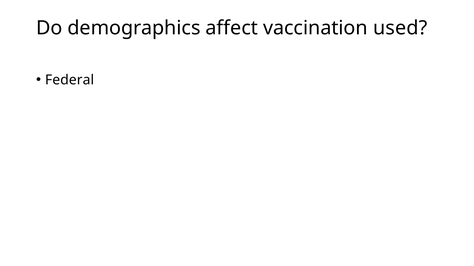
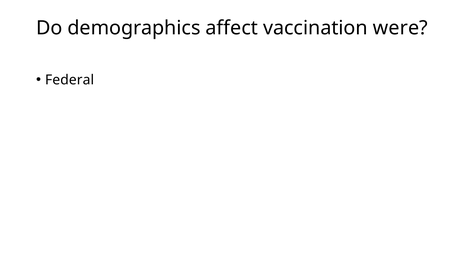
used: used -> were
